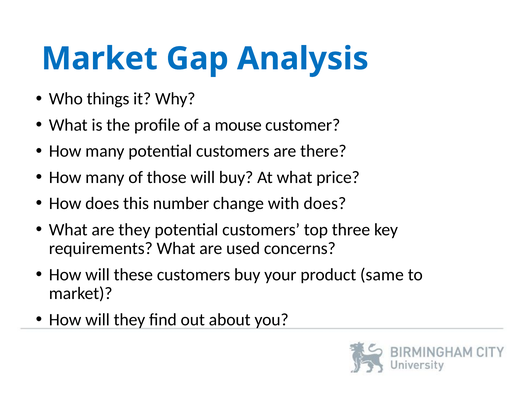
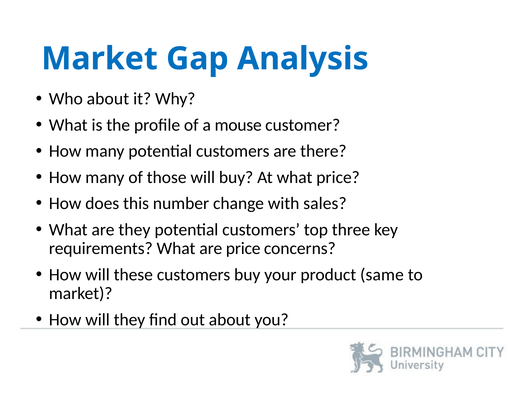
Who things: things -> about
with does: does -> sales
are used: used -> price
